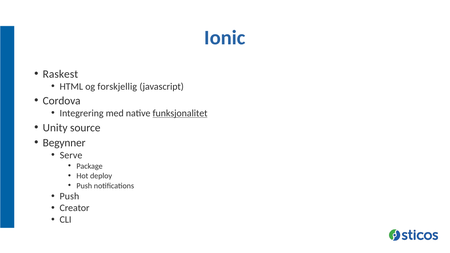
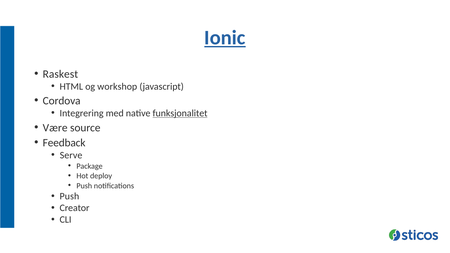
Ionic underline: none -> present
forskjellig: forskjellig -> workshop
Unity: Unity -> Være
Begynner: Begynner -> Feedback
